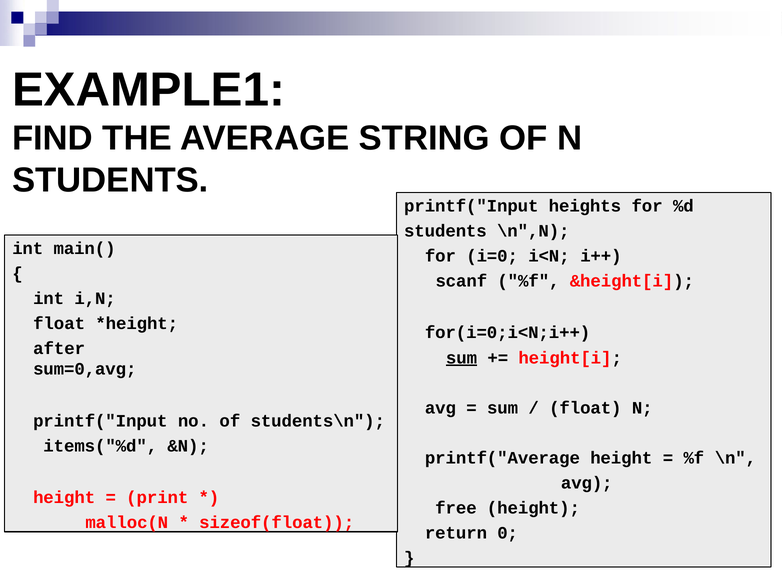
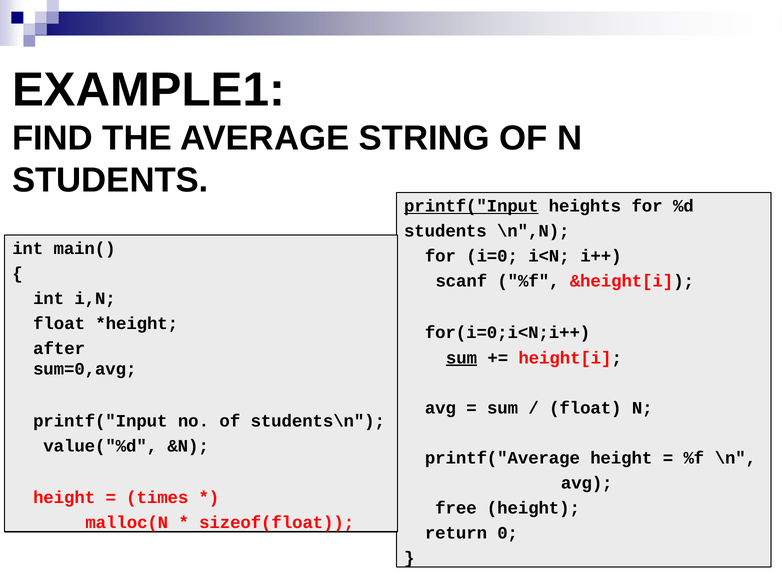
printf("Input at (471, 206) underline: none -> present
items("%d: items("%d -> value("%d
print: print -> times
